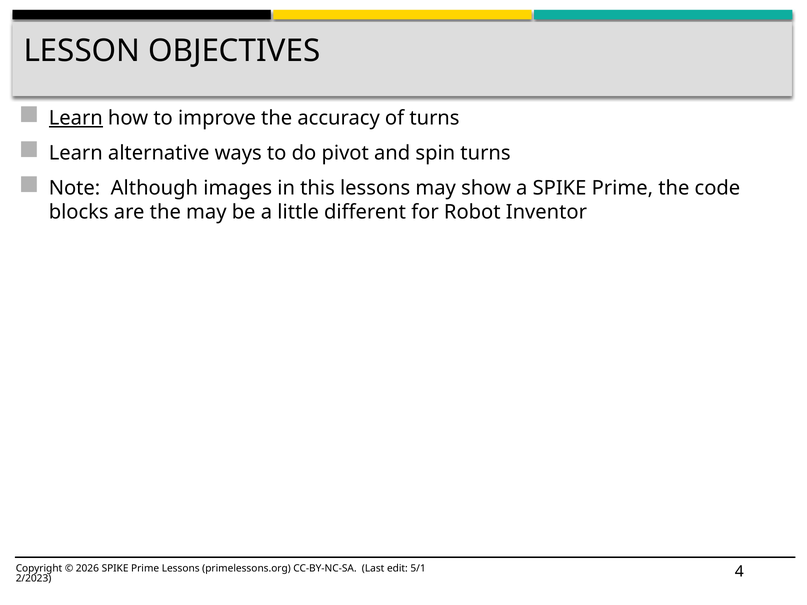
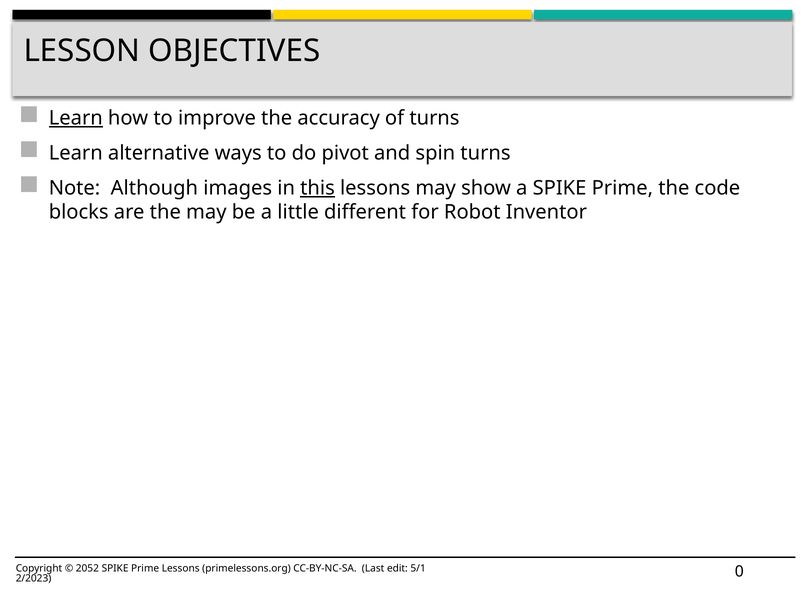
this underline: none -> present
2026: 2026 -> 2052
4: 4 -> 0
